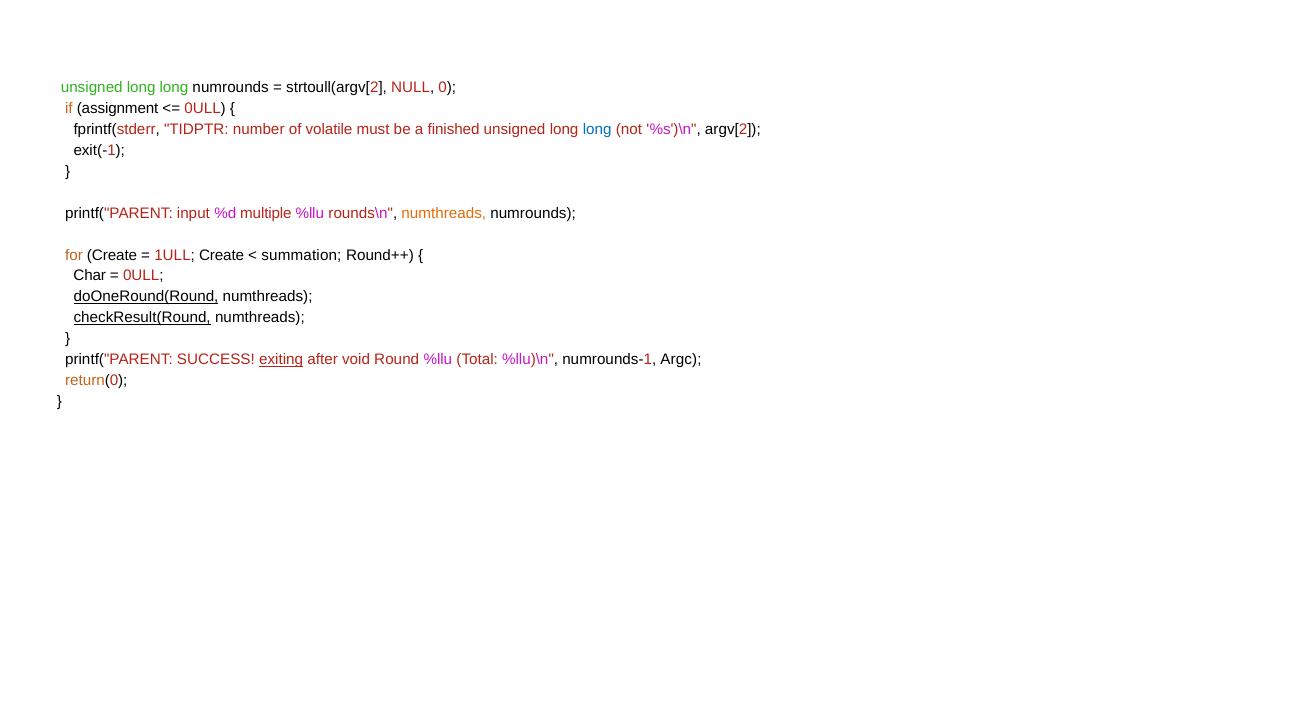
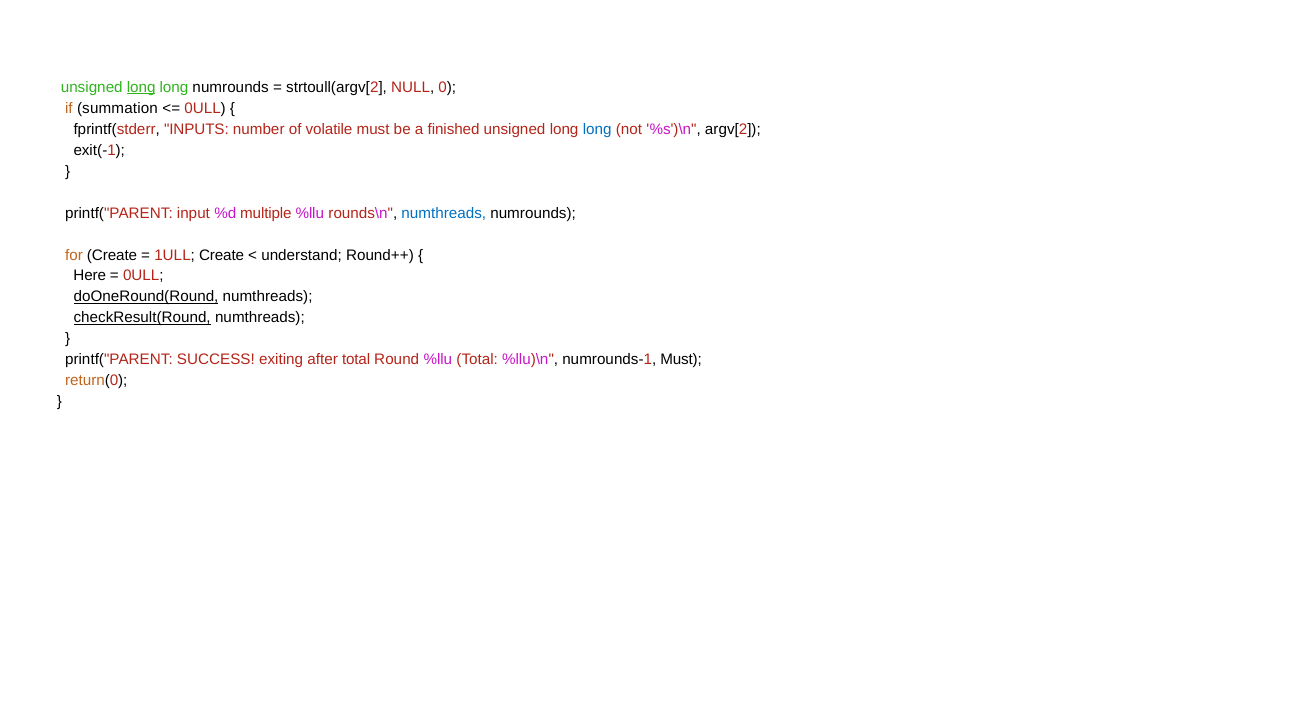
long at (141, 87) underline: none -> present
assignment: assignment -> summation
TIDPTR: TIDPTR -> INPUTS
numthreads at (444, 213) colour: orange -> blue
summation: summation -> understand
Char: Char -> Here
exiting underline: present -> none
after void: void -> total
numrounds-1 Argc: Argc -> Must
